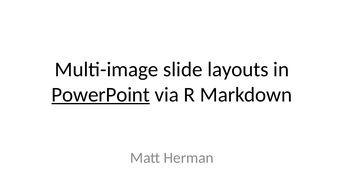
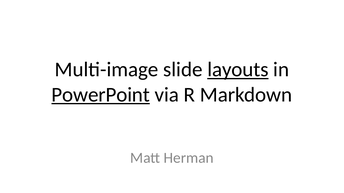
layouts underline: none -> present
